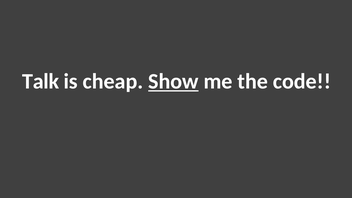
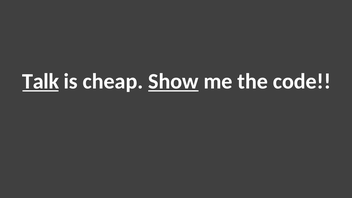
Talk underline: none -> present
